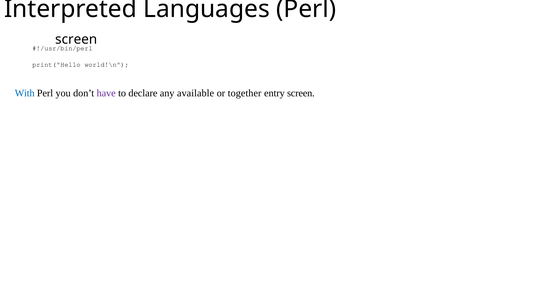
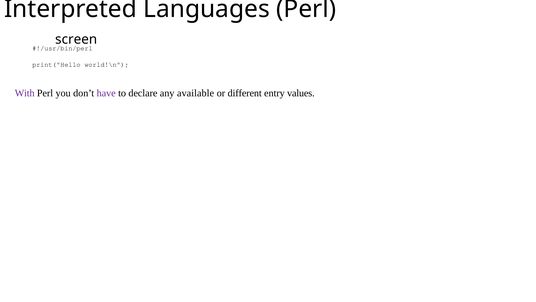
With colour: blue -> purple
together: together -> different
entry screen: screen -> values
